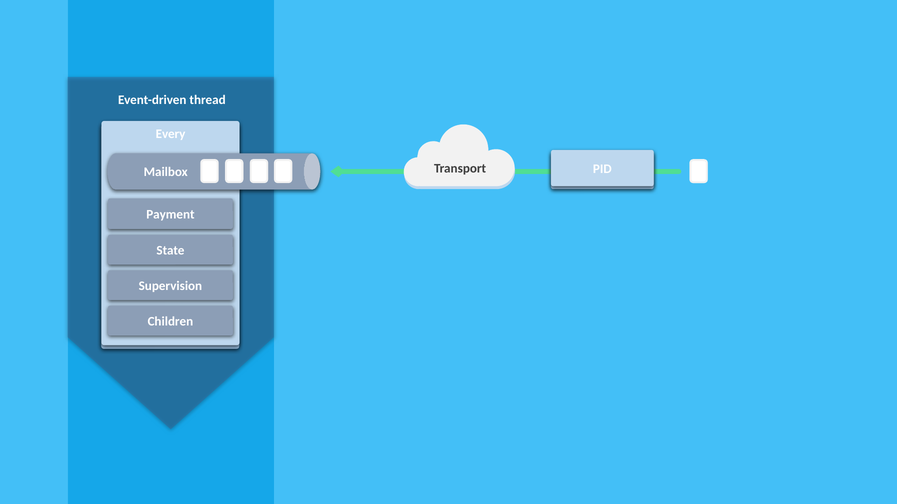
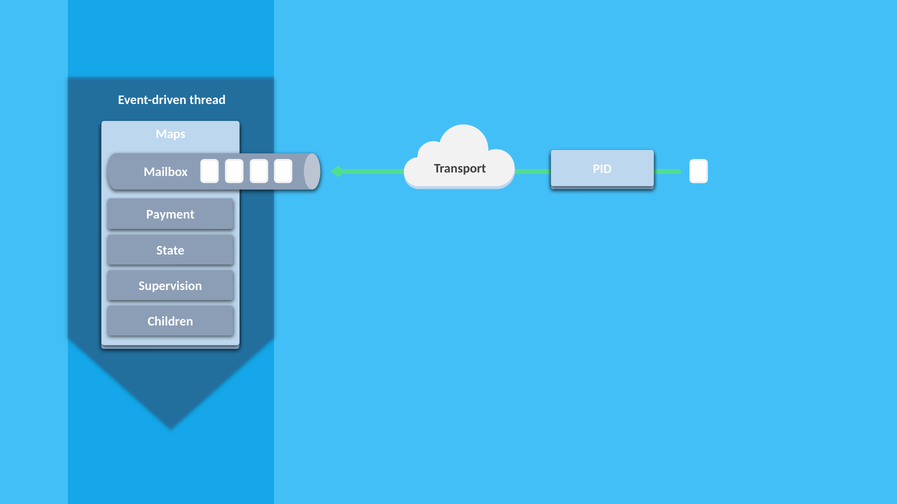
Every: Every -> Maps
